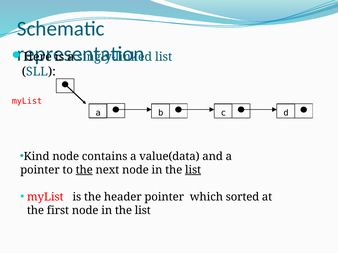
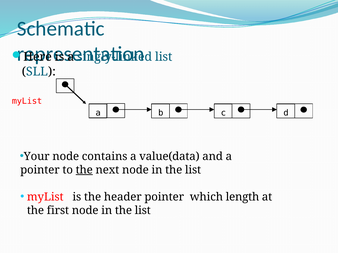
Kind: Kind -> Your
list at (193, 170) underline: present -> none
sorted: sorted -> length
